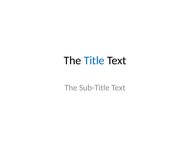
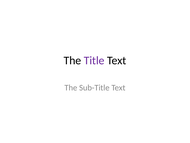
Title colour: blue -> purple
